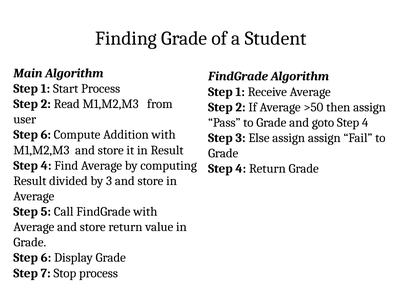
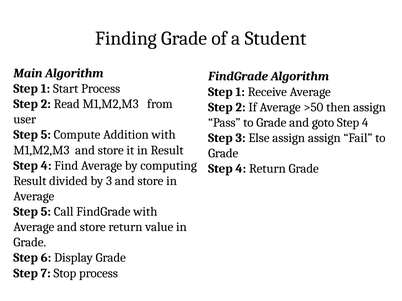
6 at (46, 135): 6 -> 5
